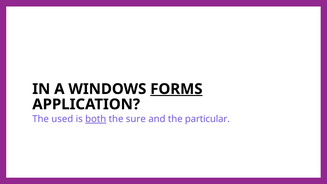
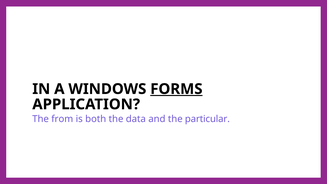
used: used -> from
both underline: present -> none
sure: sure -> data
